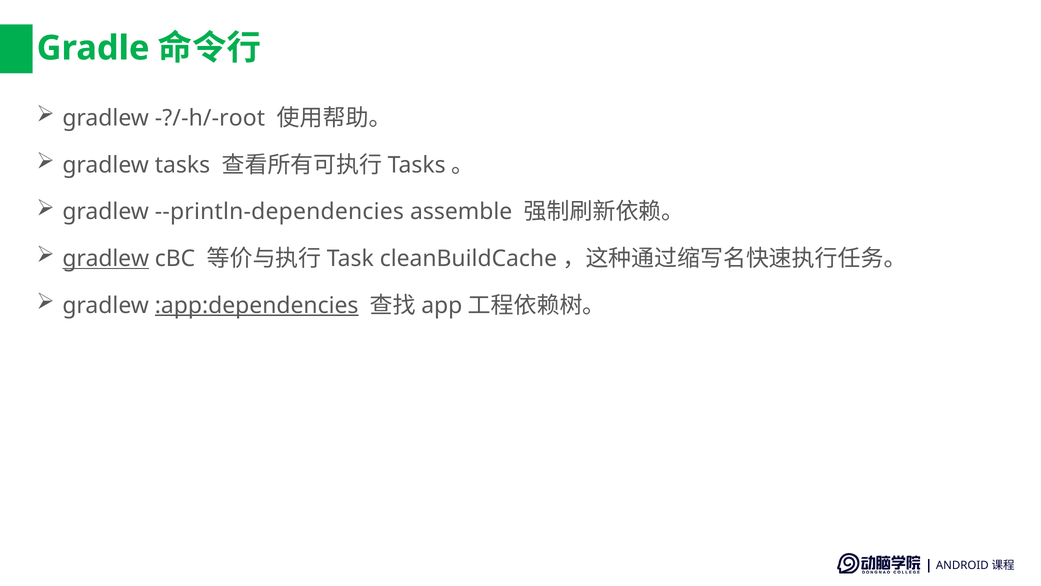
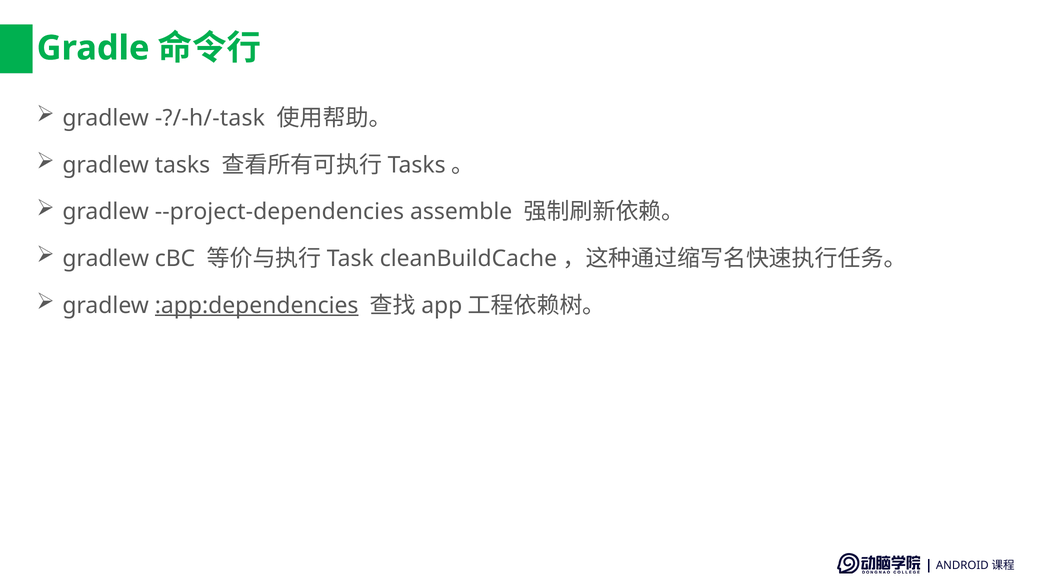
-?/-h/-root: -?/-h/-root -> -?/-h/-task
--println-dependencies: --println-dependencies -> --project-dependencies
gradlew at (106, 258) underline: present -> none
